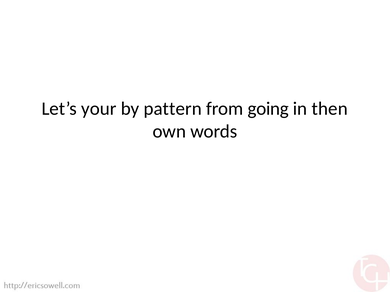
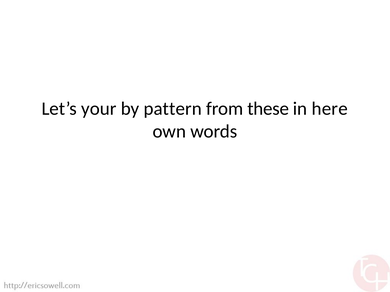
going: going -> these
then: then -> here
